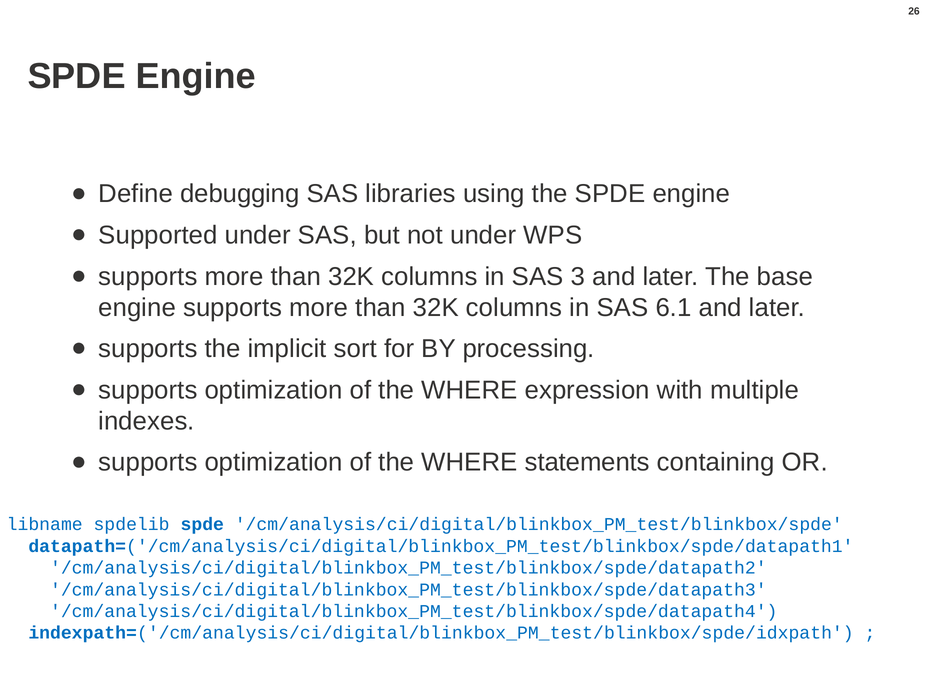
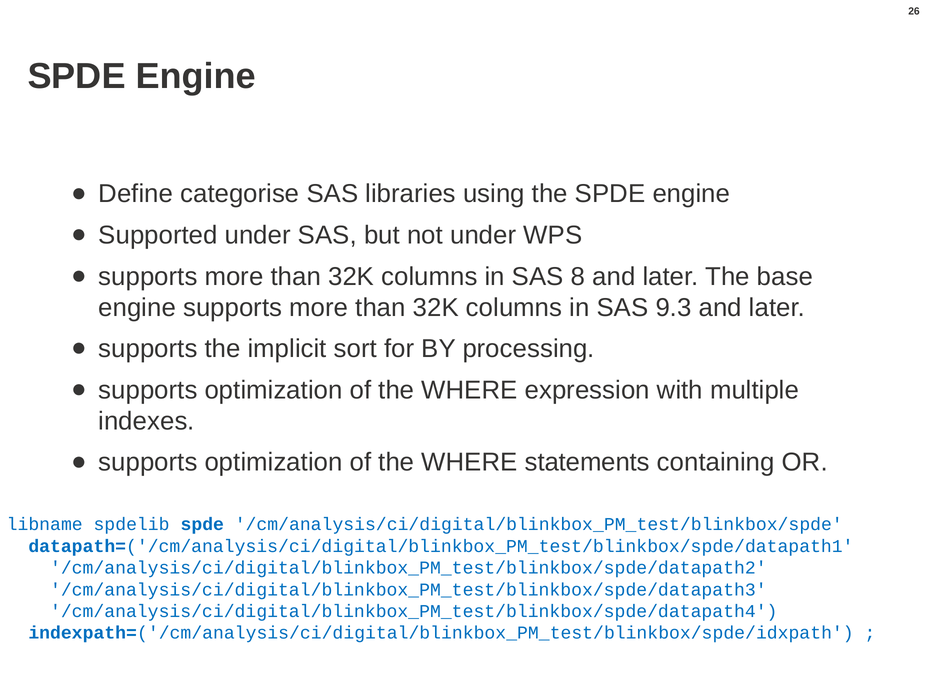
debugging: debugging -> categorise
3: 3 -> 8
6.1: 6.1 -> 9.3
